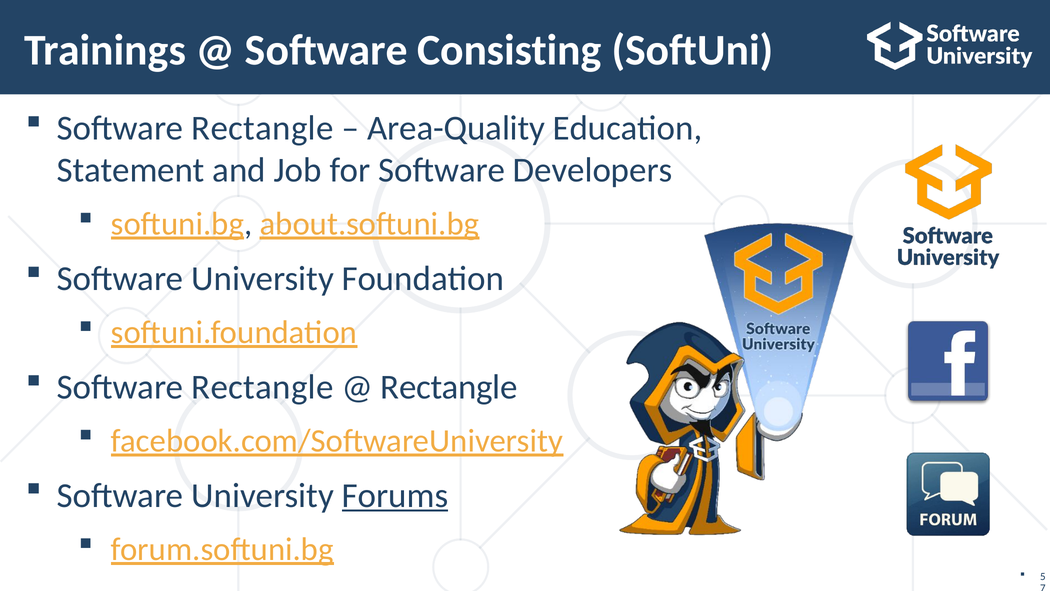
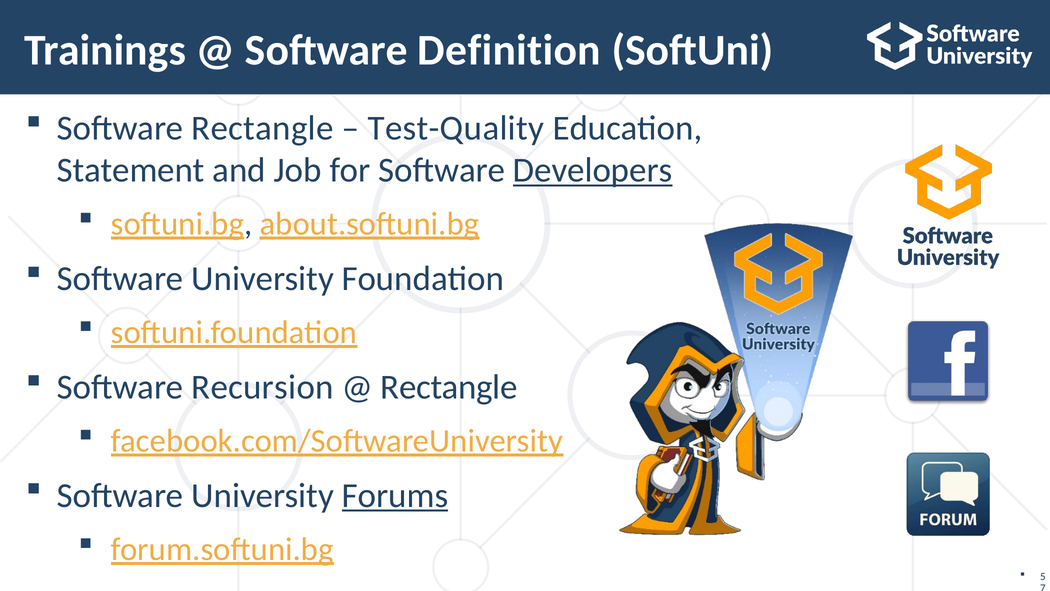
Consisting: Consisting -> Definition
Area-Quality: Area-Quality -> Test-Quality
Developers underline: none -> present
Rectangle at (262, 387): Rectangle -> Recursion
